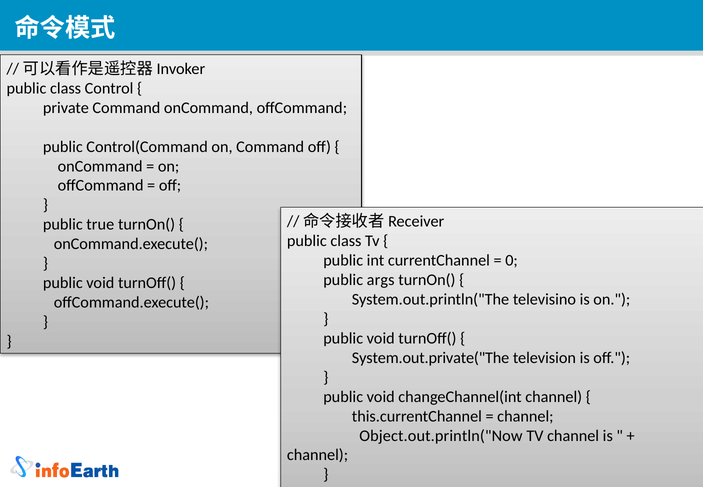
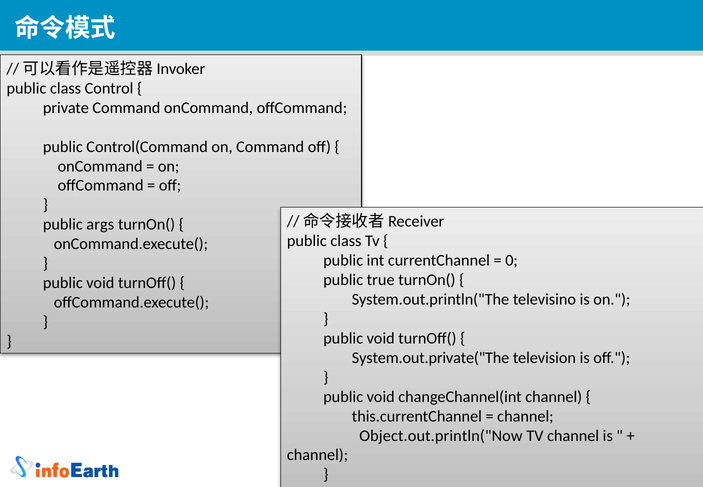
true: true -> args
args: args -> true
